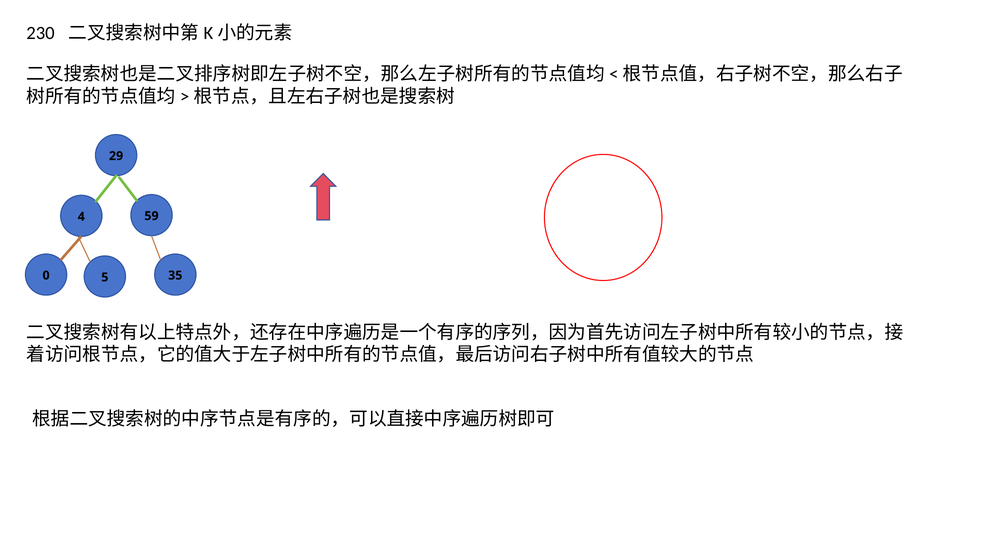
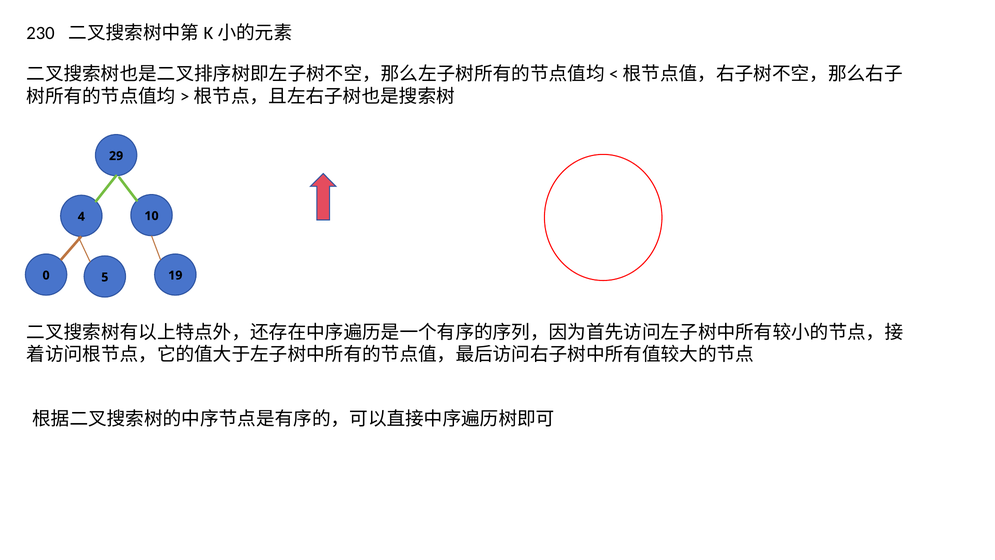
59: 59 -> 10
35: 35 -> 19
